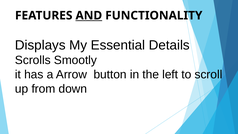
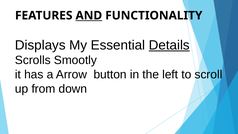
Details underline: none -> present
